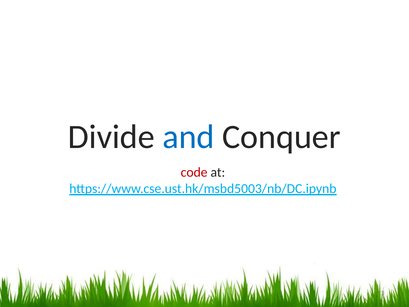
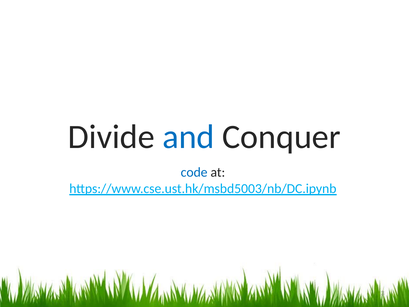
code colour: red -> blue
